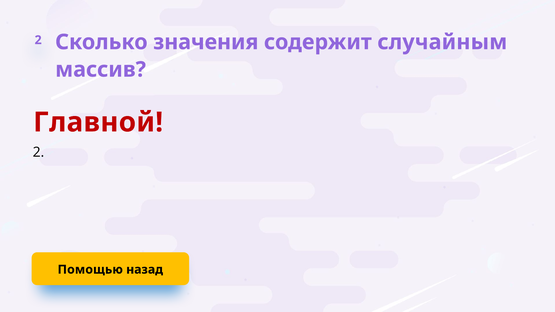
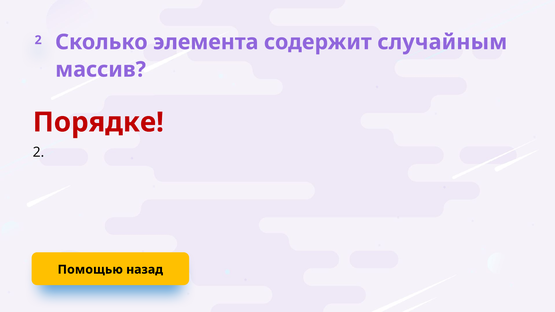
значения: значения -> элемента
Главной: Главной -> Порядке
